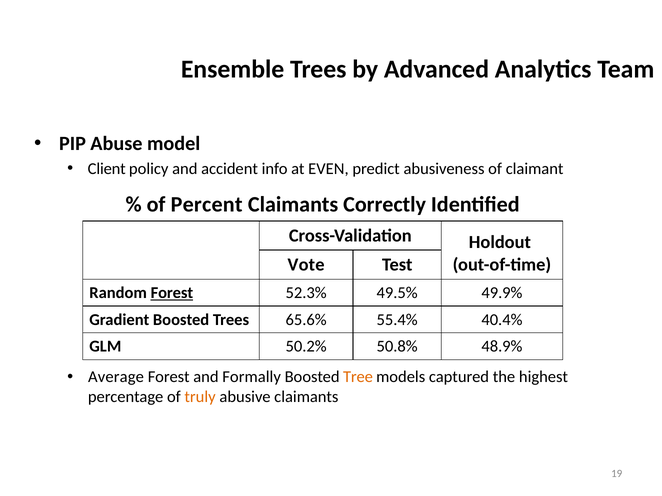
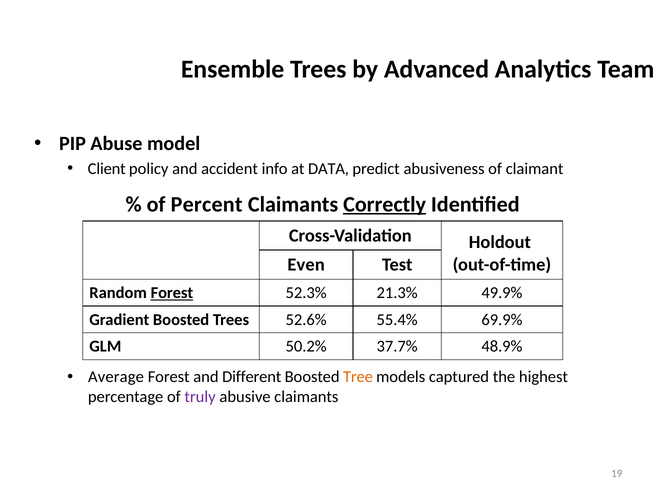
EVEN: EVEN -> DATA
Correctly underline: none -> present
Vote: Vote -> Even
49.5%: 49.5% -> 21.3%
65.6%: 65.6% -> 52.6%
40.4%: 40.4% -> 69.9%
50.8%: 50.8% -> 37.7%
Formally: Formally -> Different
truly colour: orange -> purple
